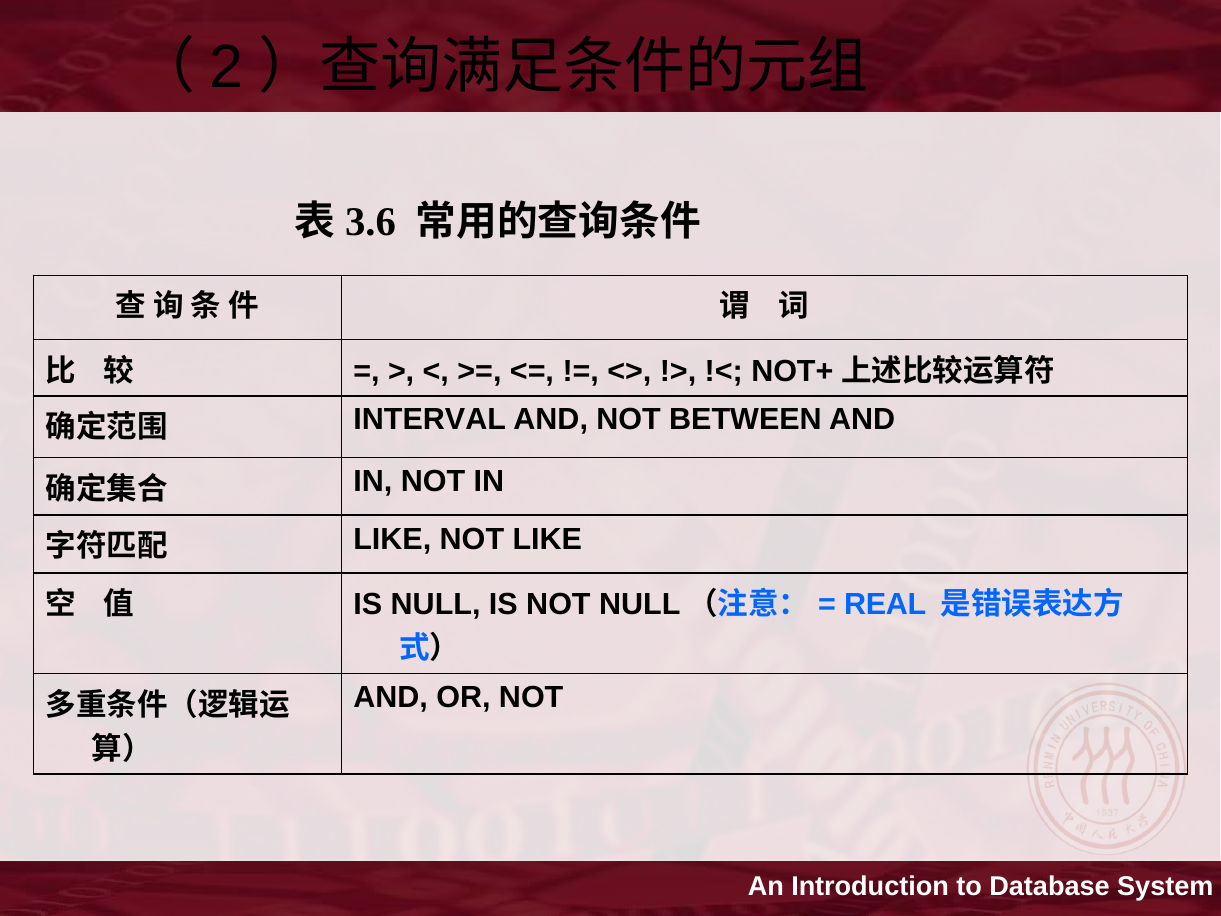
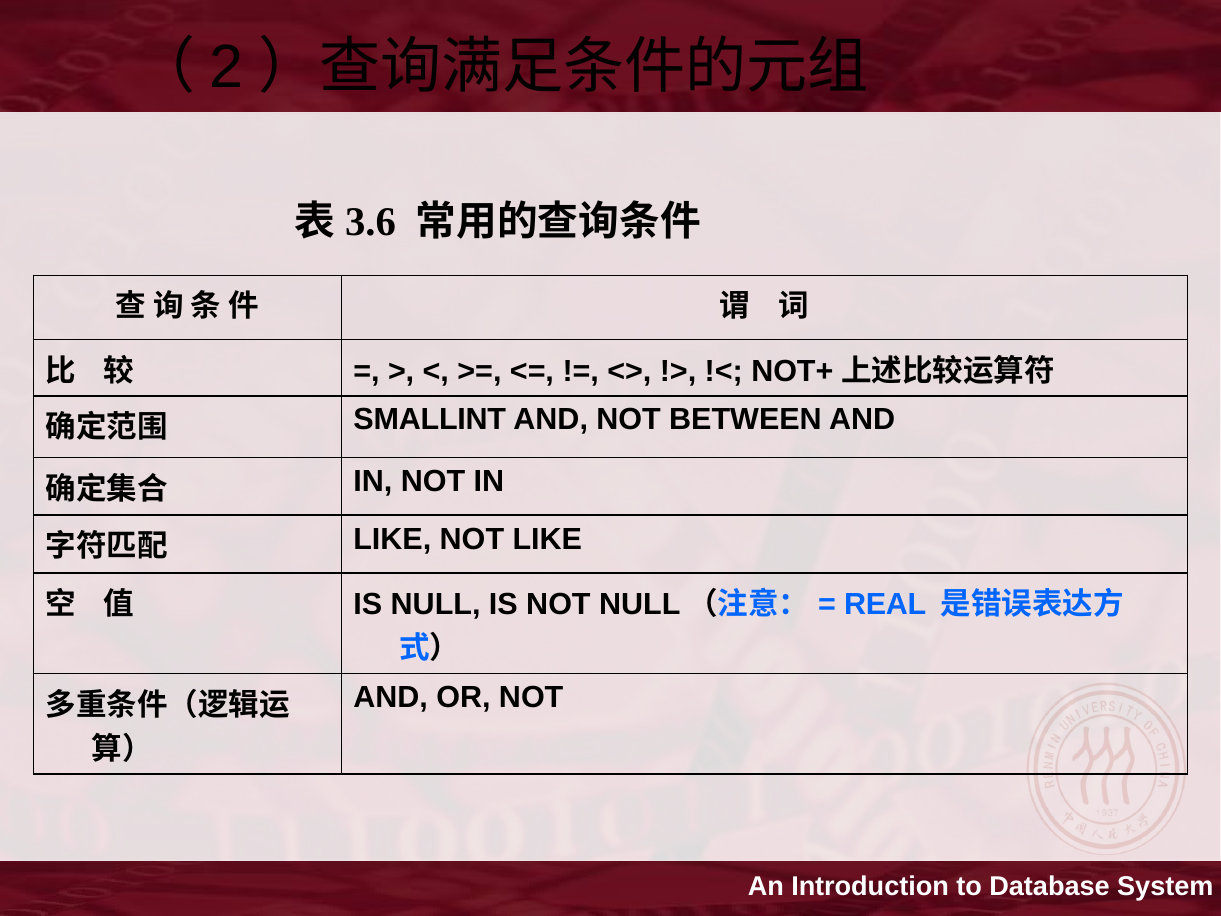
INTERVAL: INTERVAL -> SMALLINT
